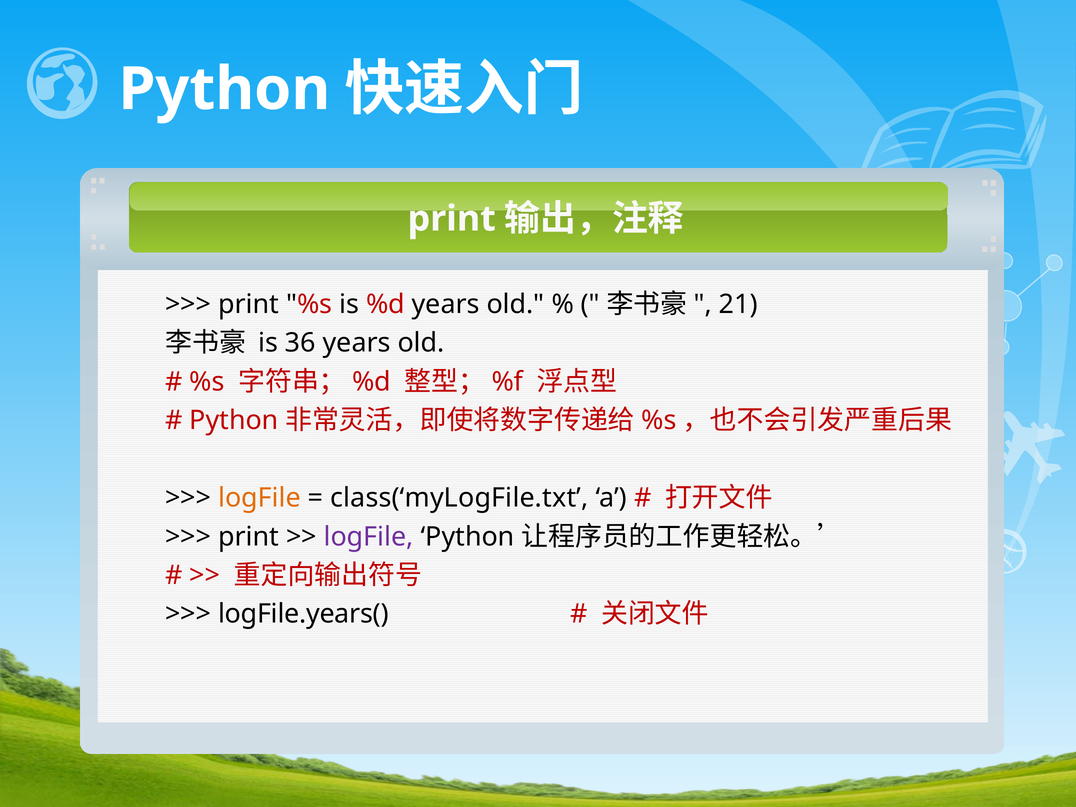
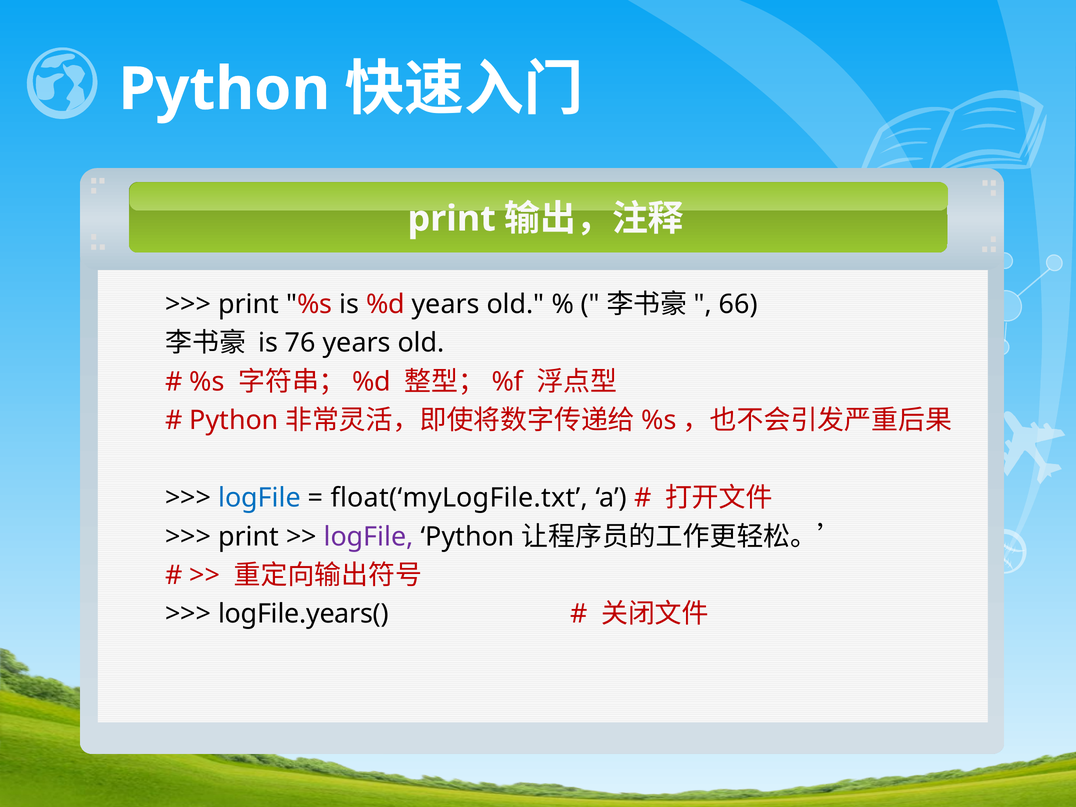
21: 21 -> 66
36: 36 -> 76
logFile at (260, 498) colour: orange -> blue
class(‘myLogFile.txt: class(‘myLogFile.txt -> float(‘myLogFile.txt
